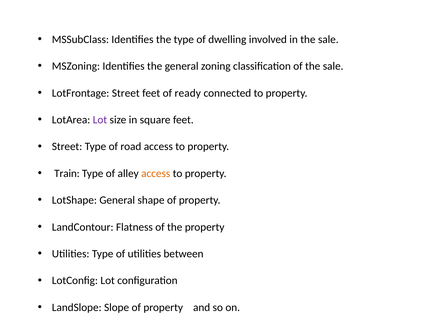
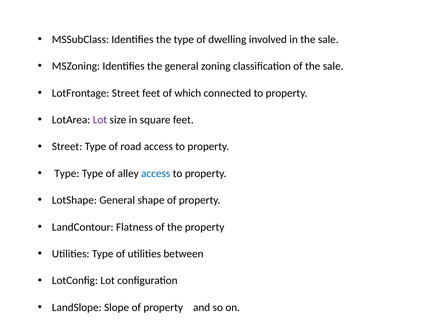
ready: ready -> which
Train at (67, 174): Train -> Type
access at (156, 174) colour: orange -> blue
